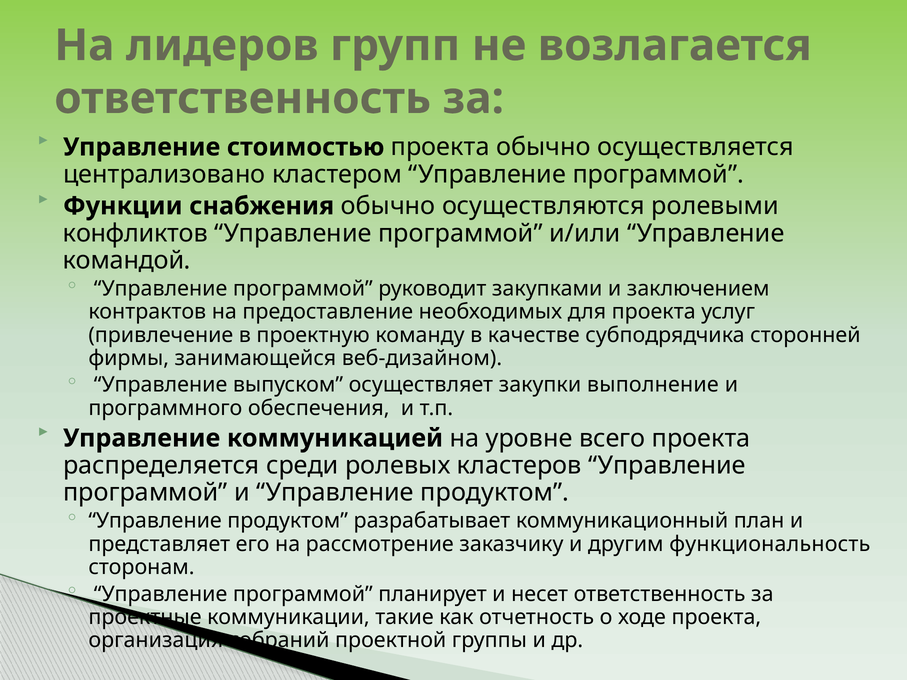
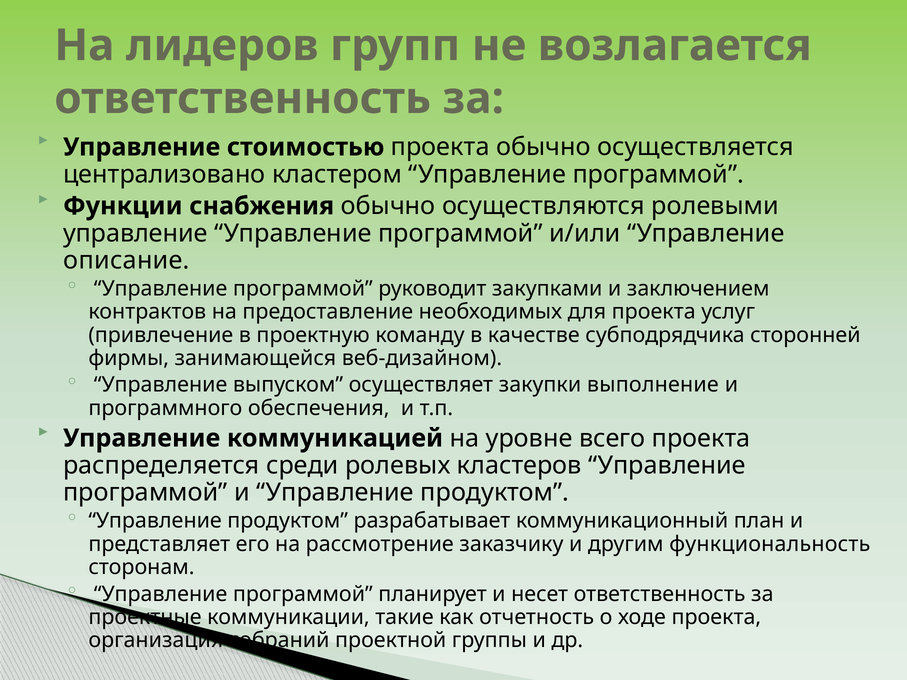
конфликтов at (135, 233): конфликтов -> управление
командой: командой -> описание
